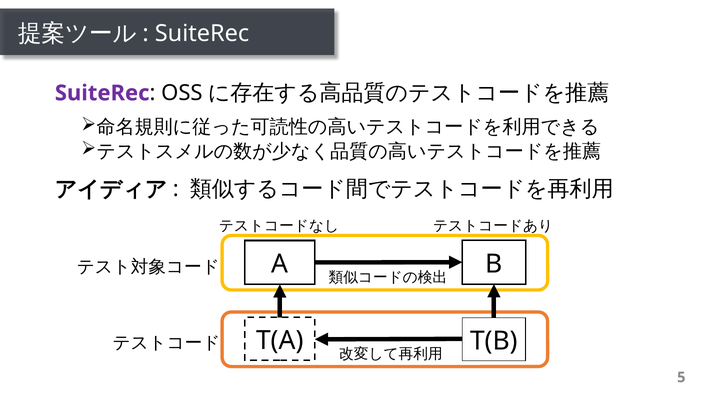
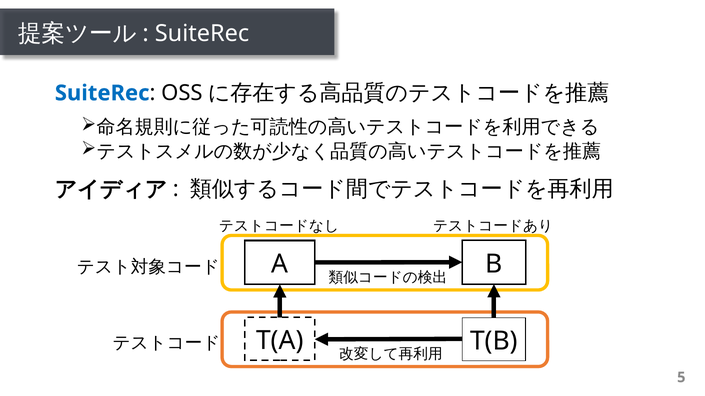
SuiteRec at (102, 93) colour: purple -> blue
